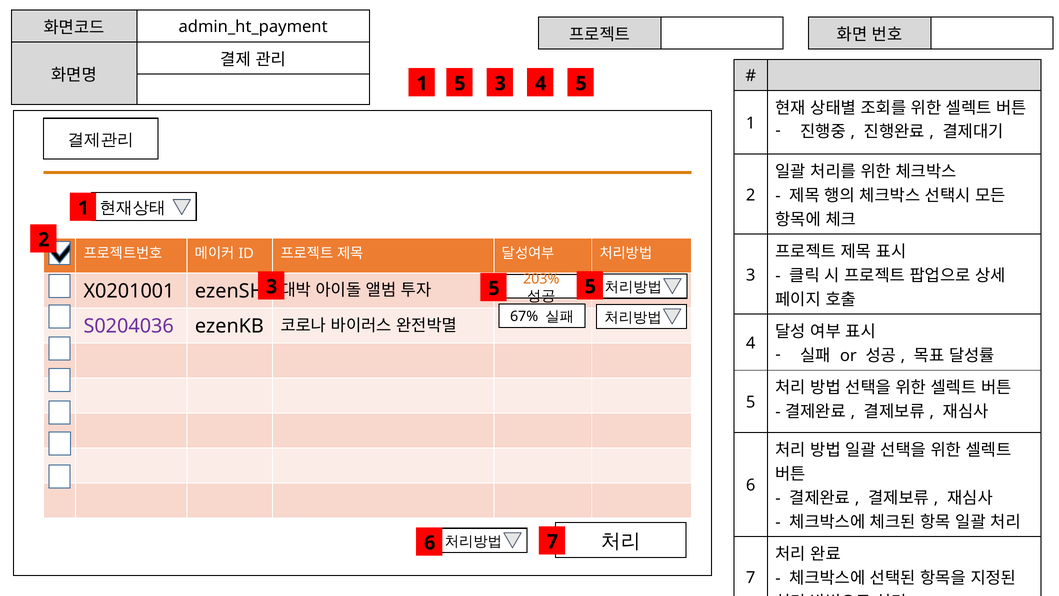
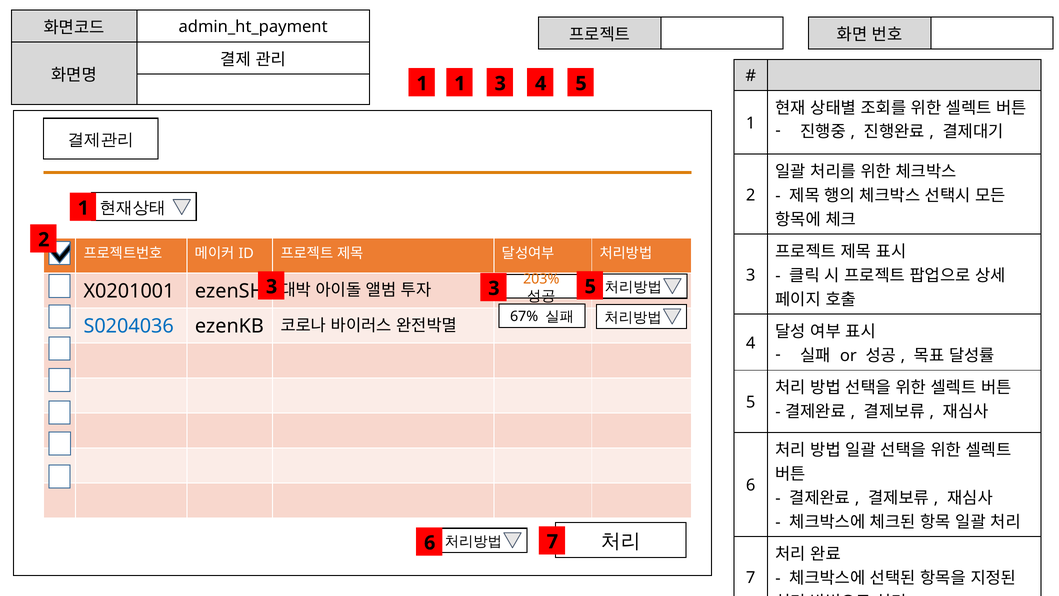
1 5: 5 -> 1
3 5: 5 -> 3
S0204036 colour: purple -> blue
